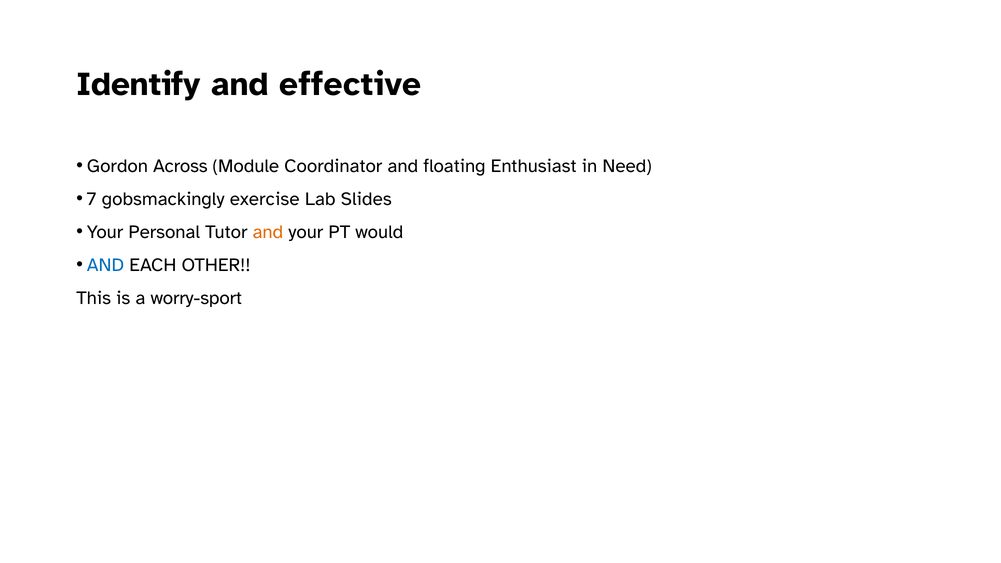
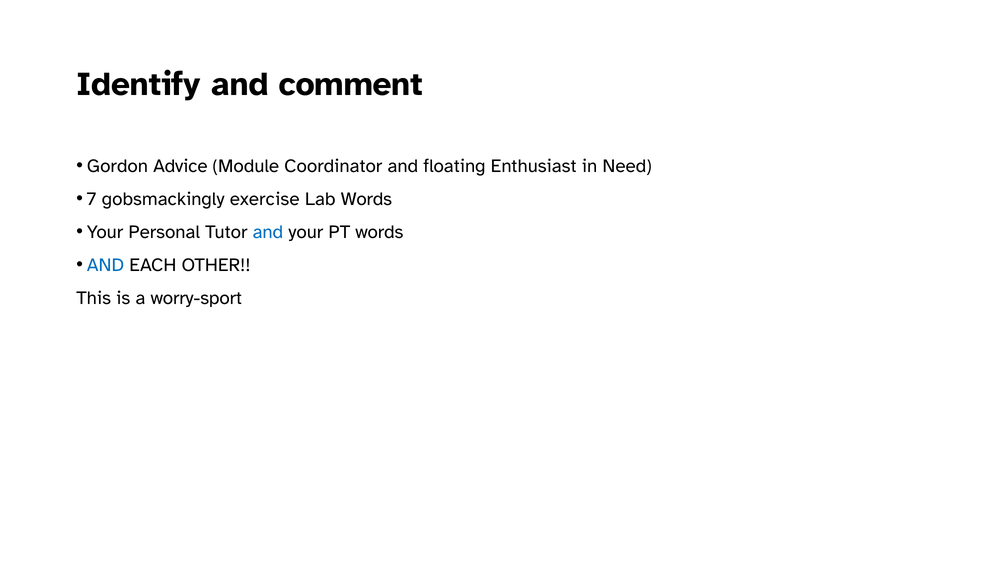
effective: effective -> comment
Across: Across -> Advice
Lab Slides: Slides -> Words
and at (268, 232) colour: orange -> blue
PT would: would -> words
